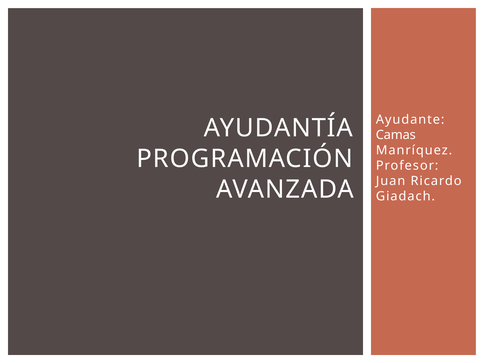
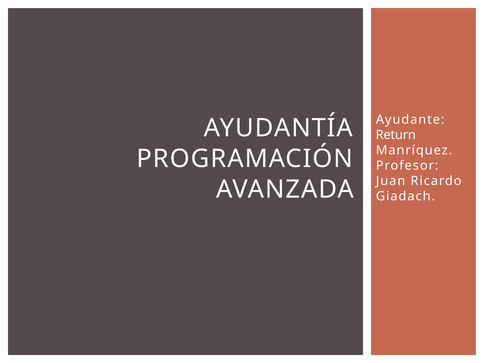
Camas: Camas -> Return
